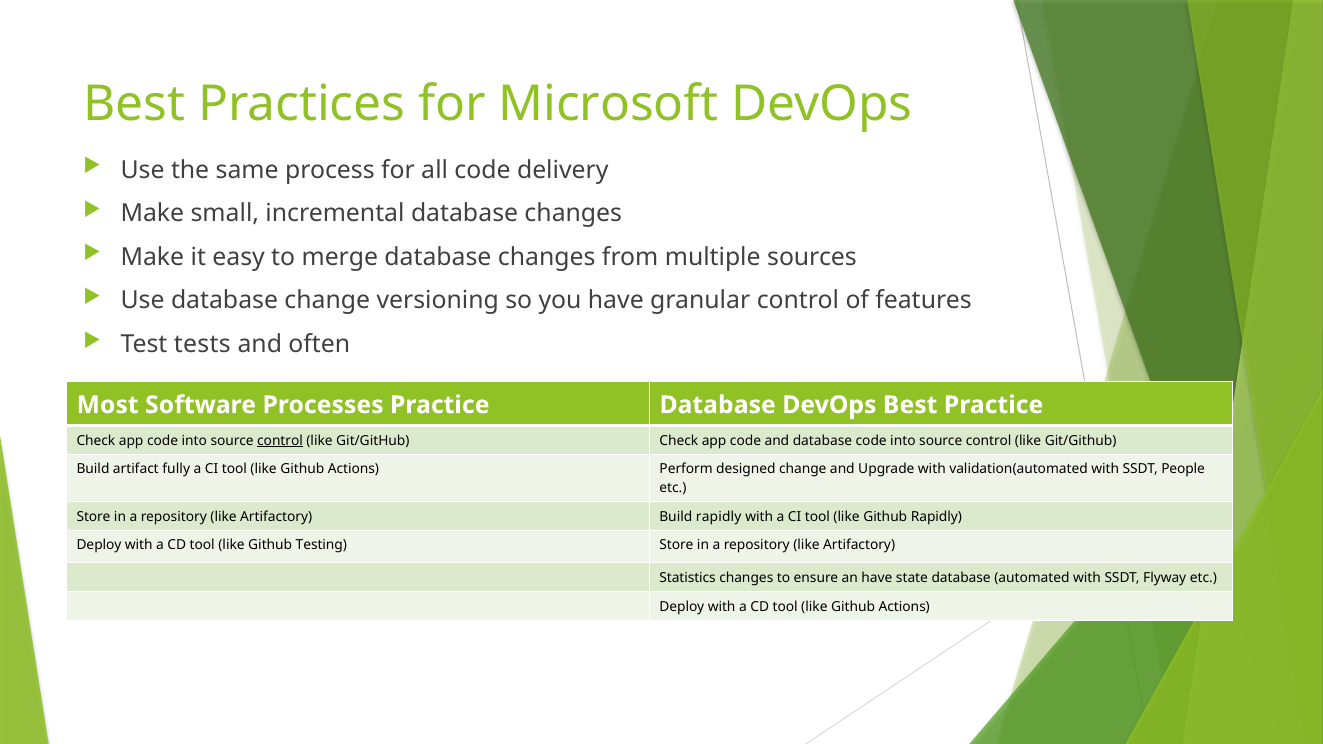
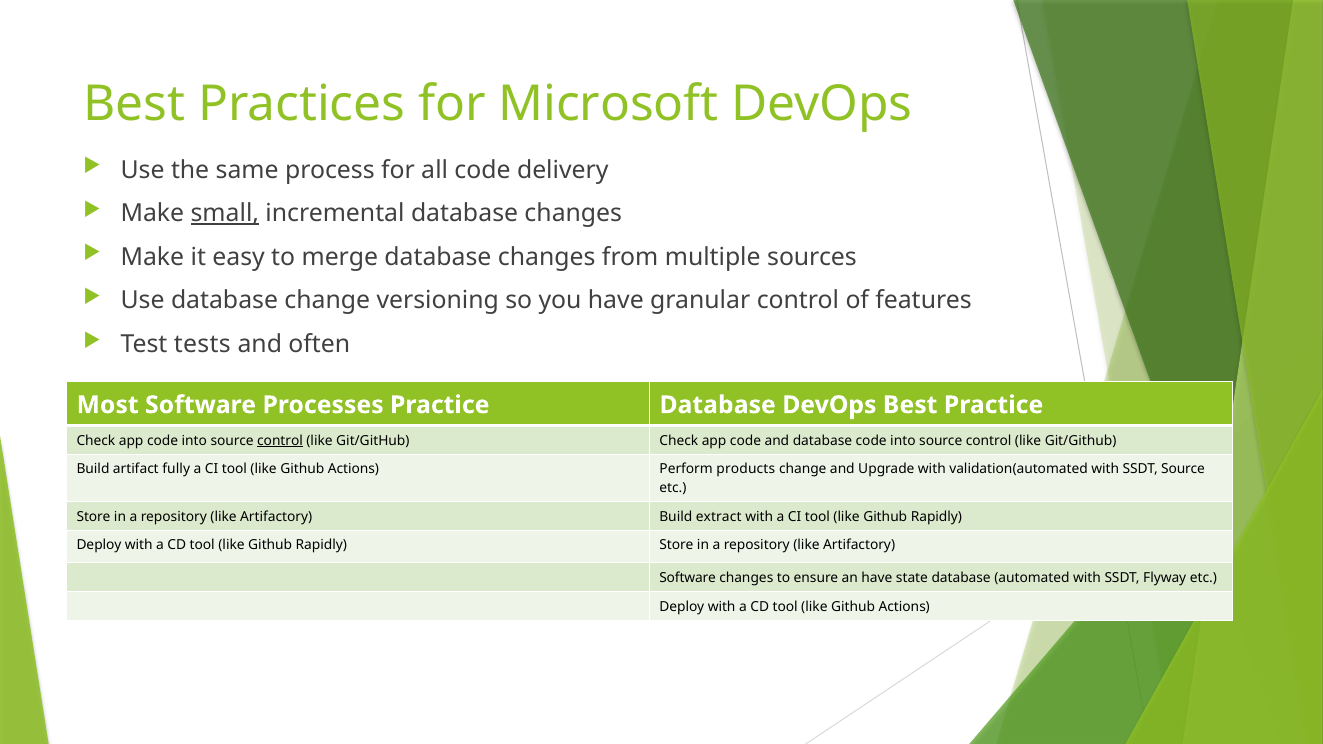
small underline: none -> present
designed: designed -> products
SSDT People: People -> Source
Build rapidly: rapidly -> extract
Testing at (321, 545): Testing -> Rapidly
Statistics at (688, 578): Statistics -> Software
